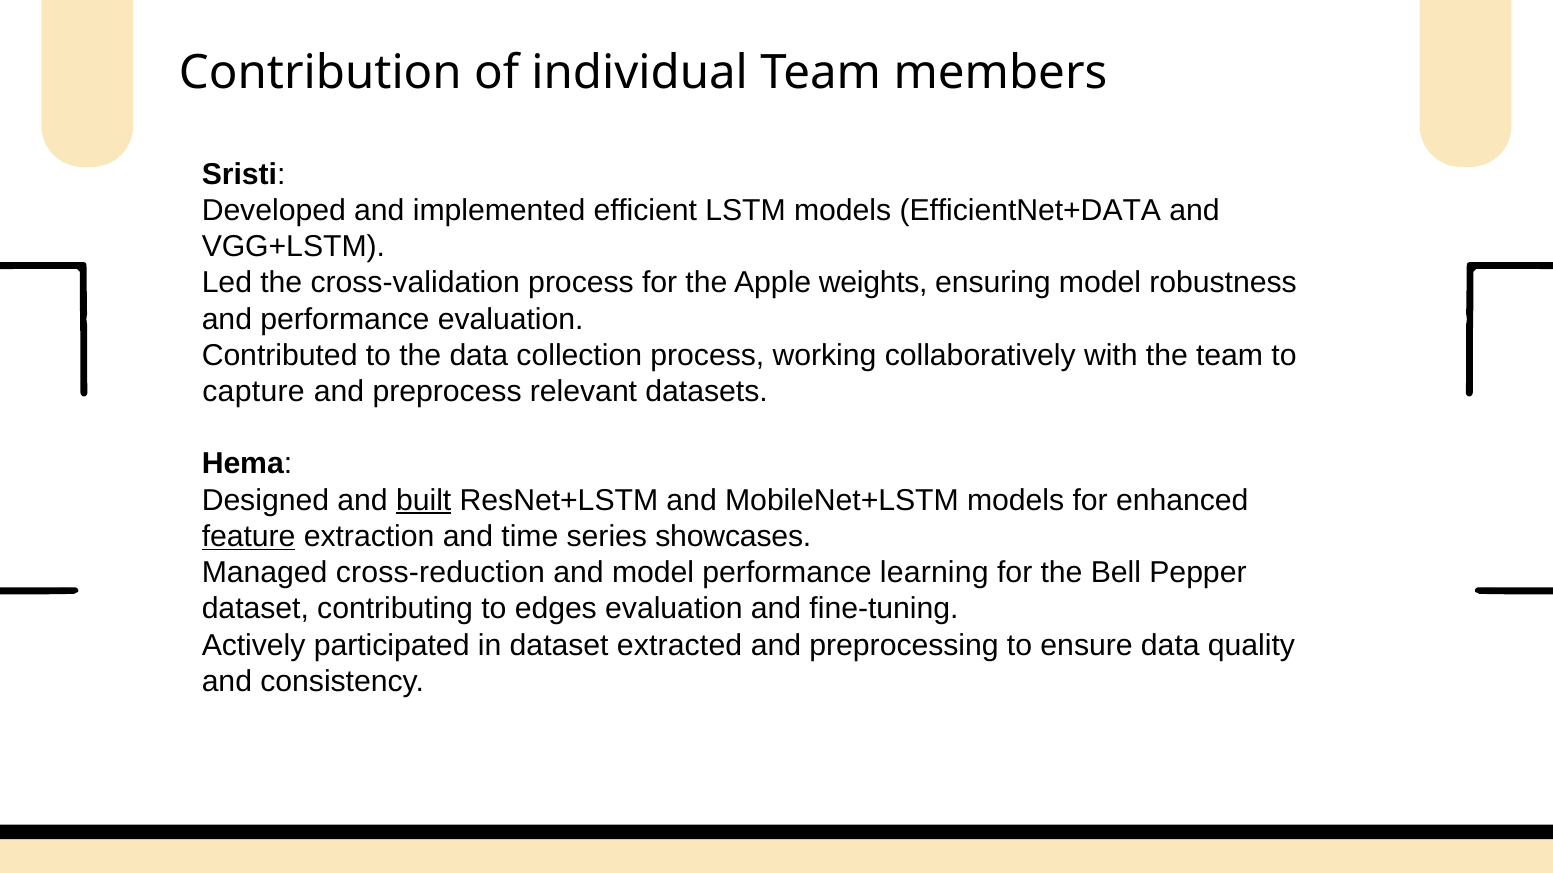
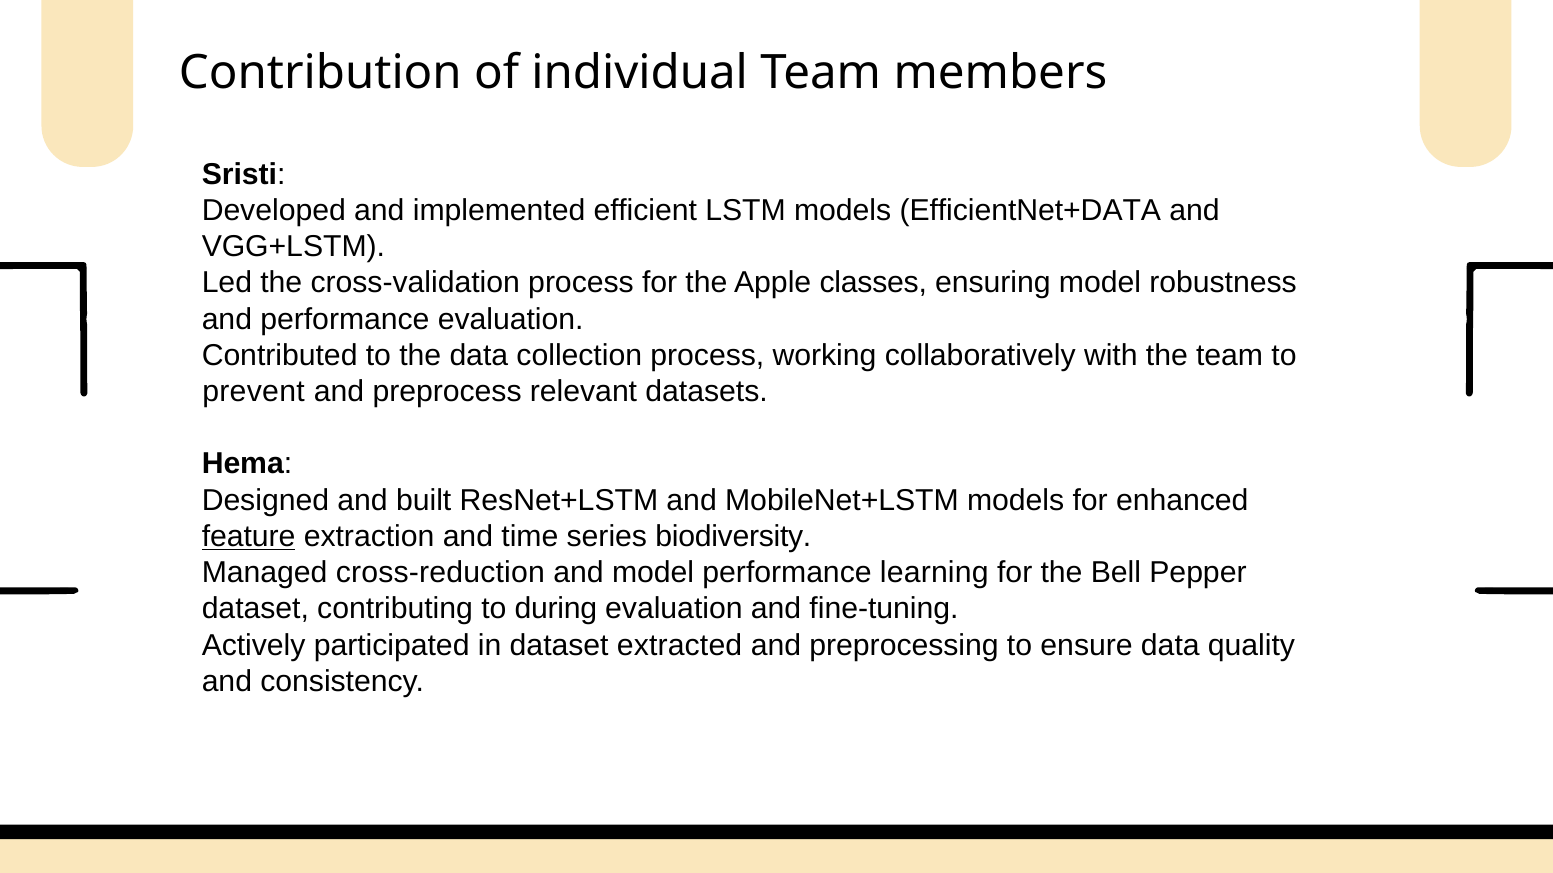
weights: weights -> classes
capture: capture -> prevent
built underline: present -> none
showcases: showcases -> biodiversity
edges: edges -> during
